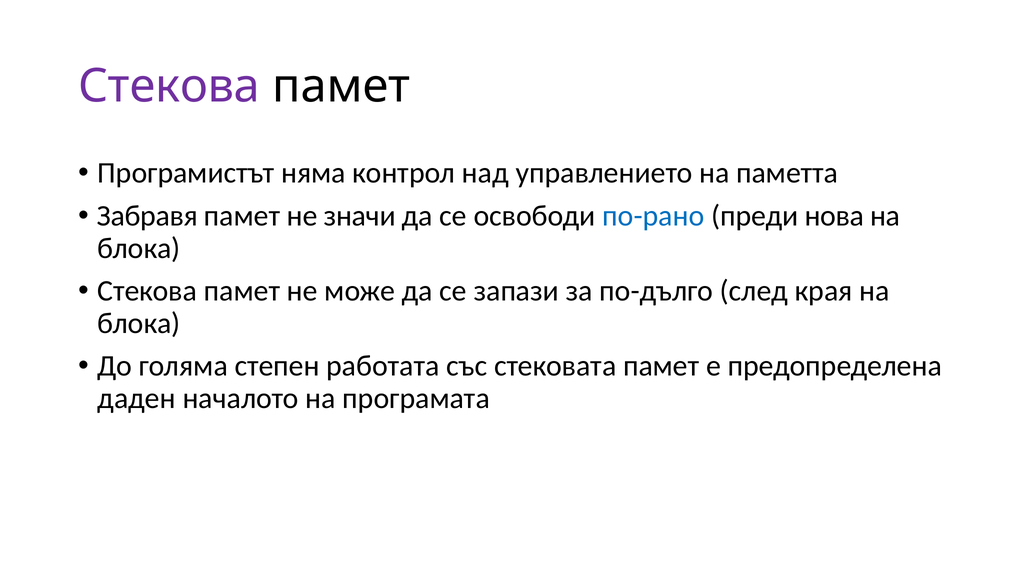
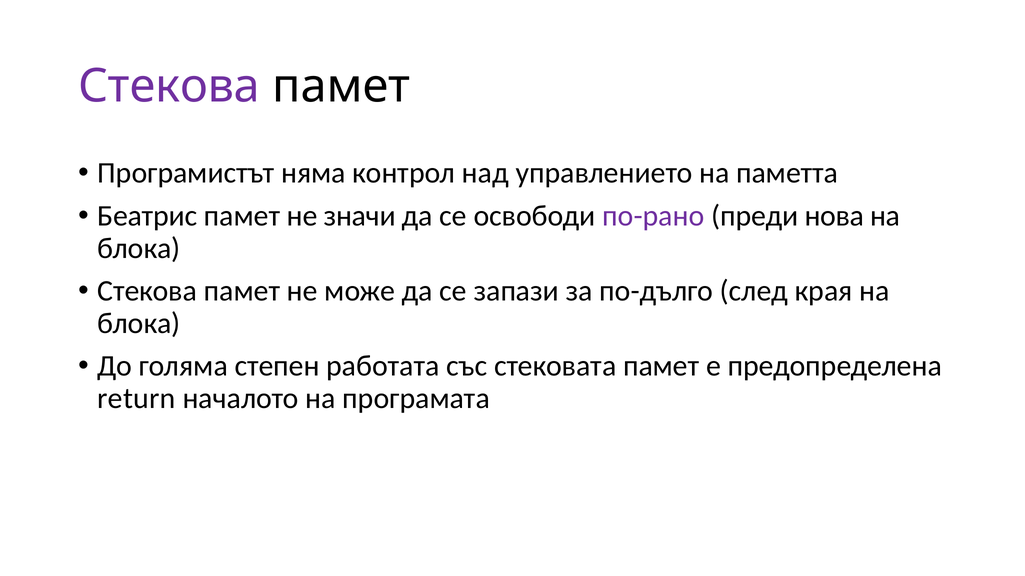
Забравя: Забравя -> Беатрис
по-рано colour: blue -> purple
даден: даден -> return
